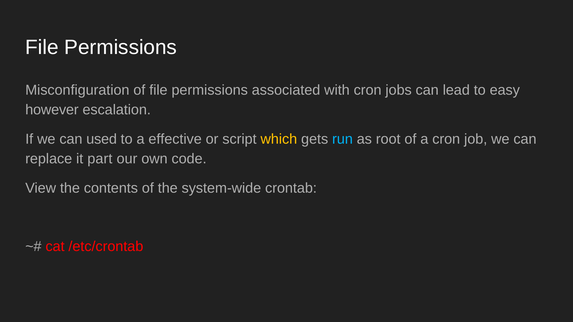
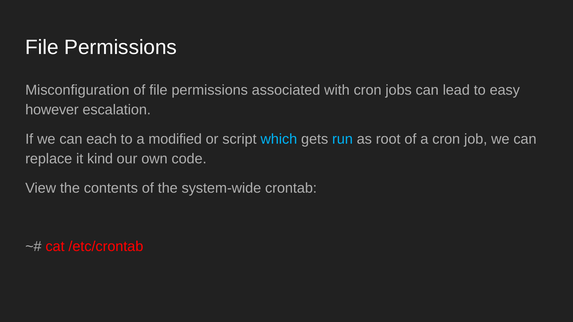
used: used -> each
effective: effective -> modified
which colour: yellow -> light blue
part: part -> kind
